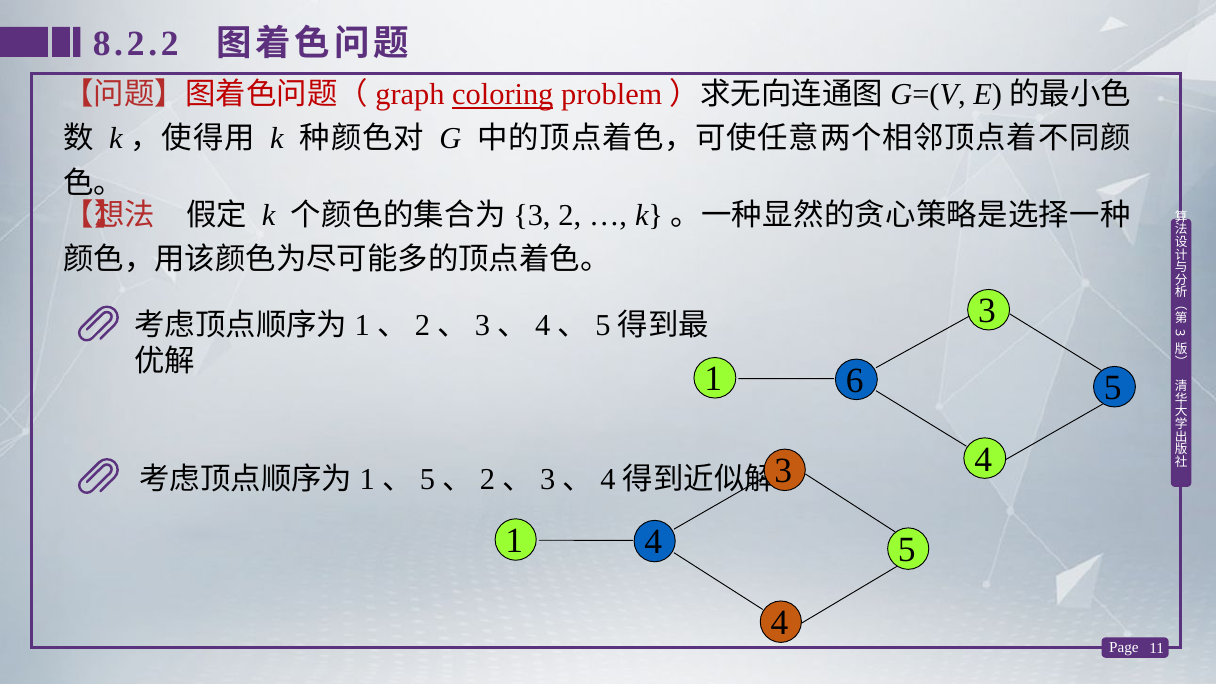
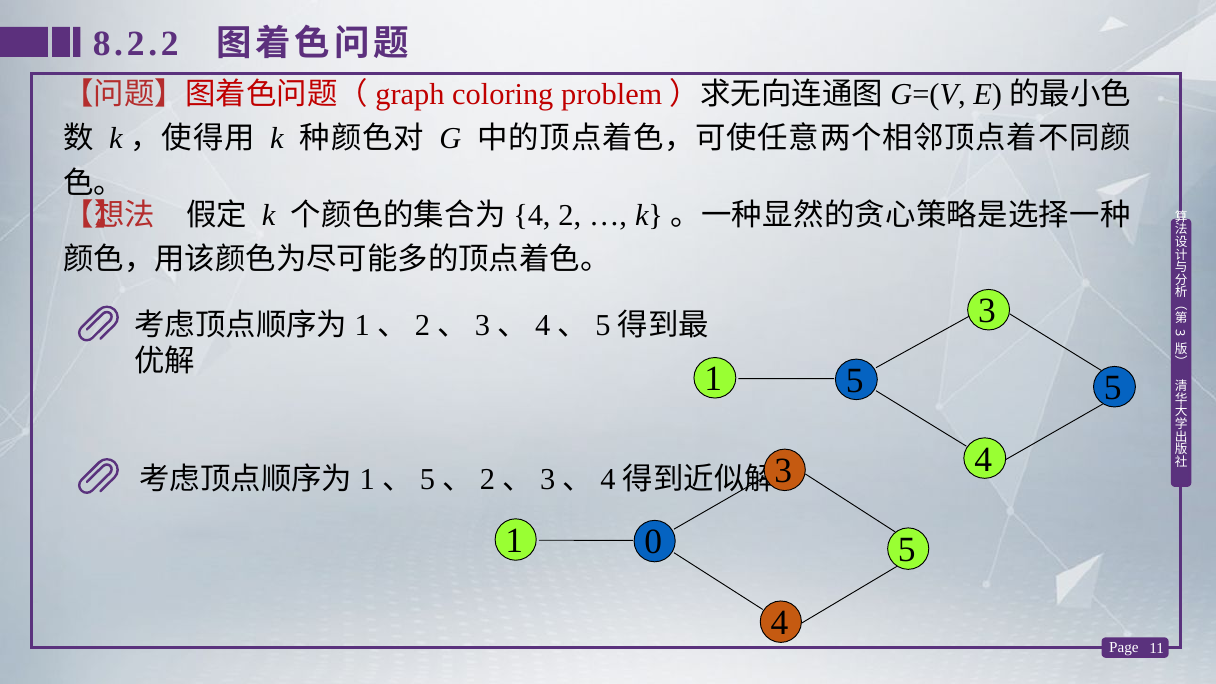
coloring underline: present -> none
3 at (532, 215): 3 -> 4
1 6: 6 -> 5
1 4: 4 -> 0
